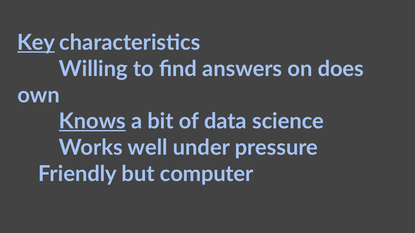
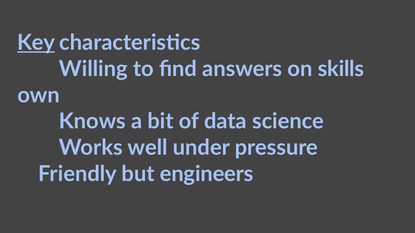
does: does -> skills
Knows underline: present -> none
computer: computer -> engineers
